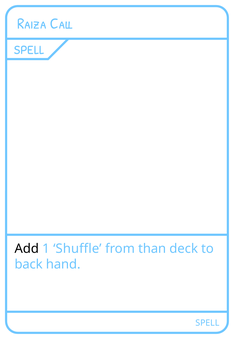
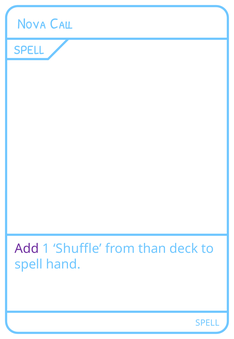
Raiza: Raiza -> Nova
Add colour: black -> purple
back at (29, 264): back -> spell
